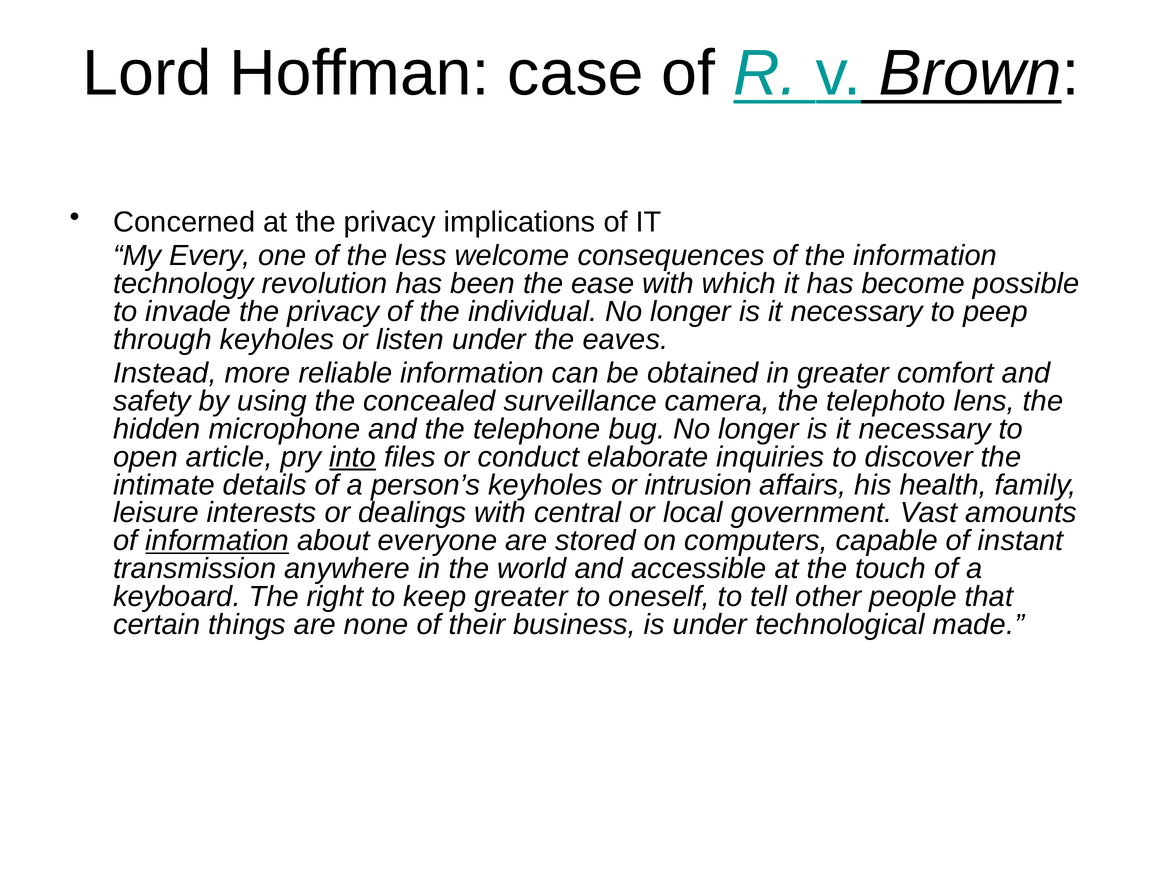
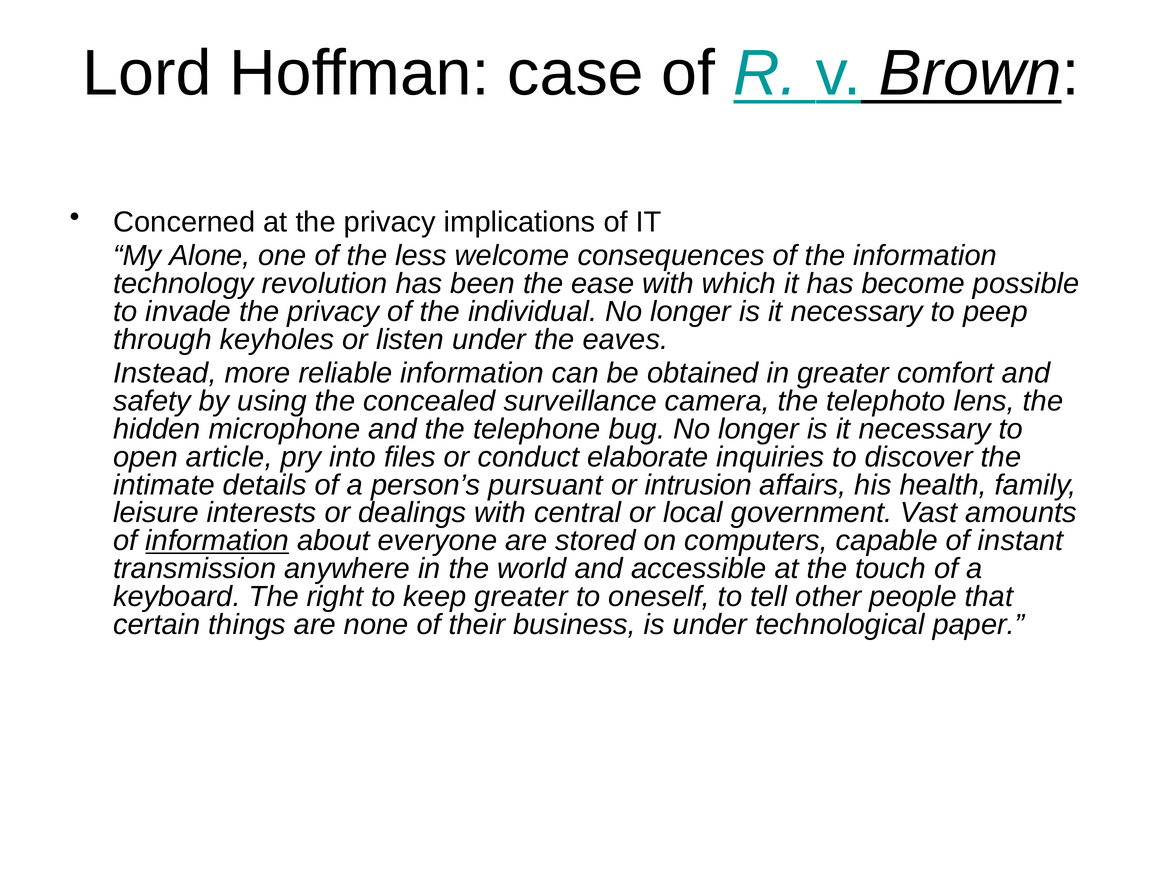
Every: Every -> Alone
into underline: present -> none
person’s keyholes: keyholes -> pursuant
made: made -> paper
